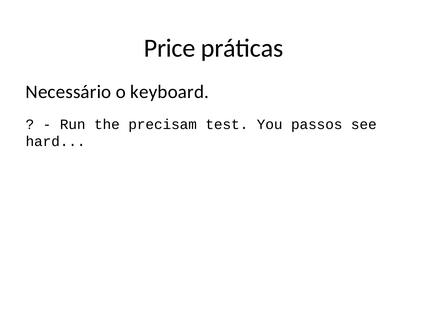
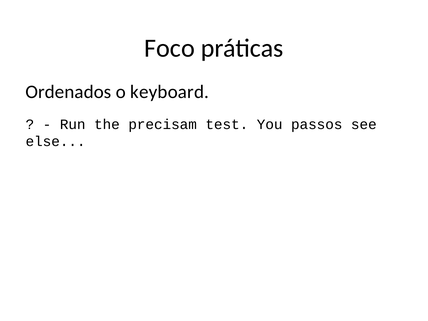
Price: Price -> Foco
Necessário: Necessário -> Ordenados
hard: hard -> else
